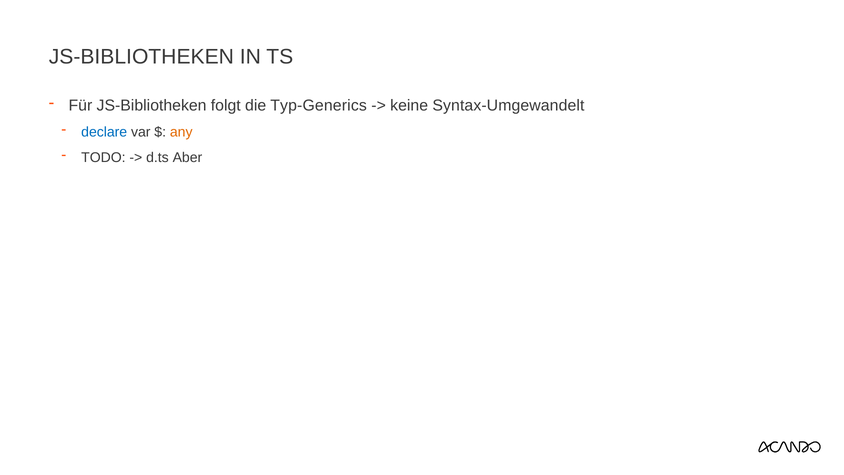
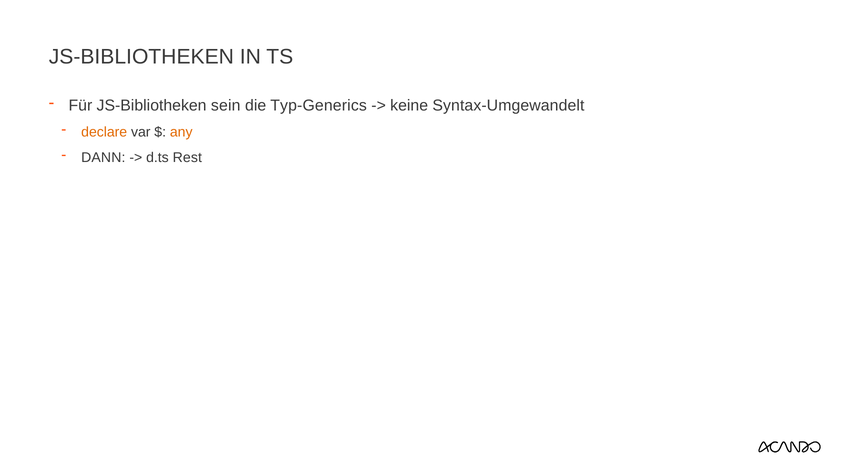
folgt: folgt -> sein
declare colour: blue -> orange
TODO: TODO -> DANN
Aber: Aber -> Rest
